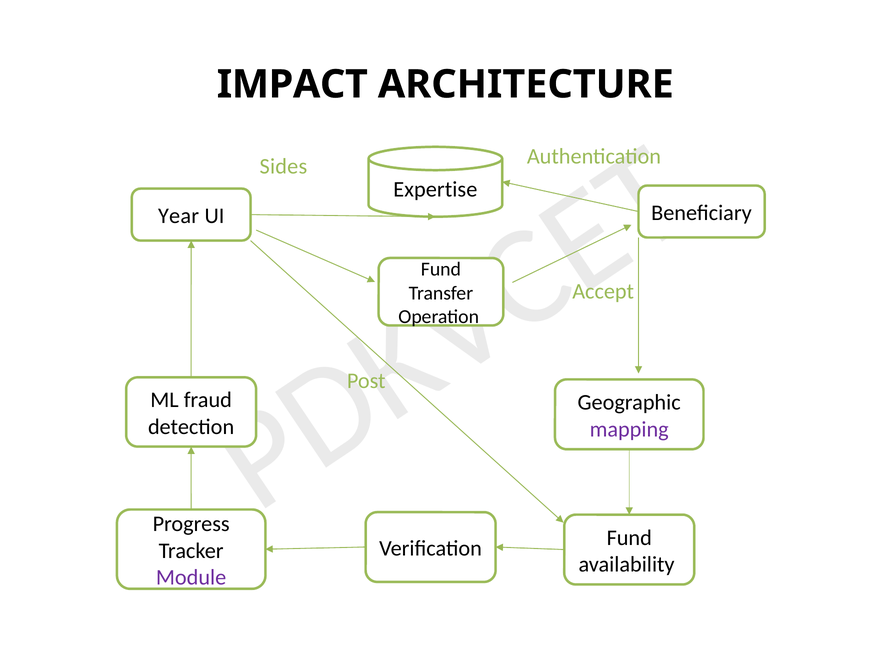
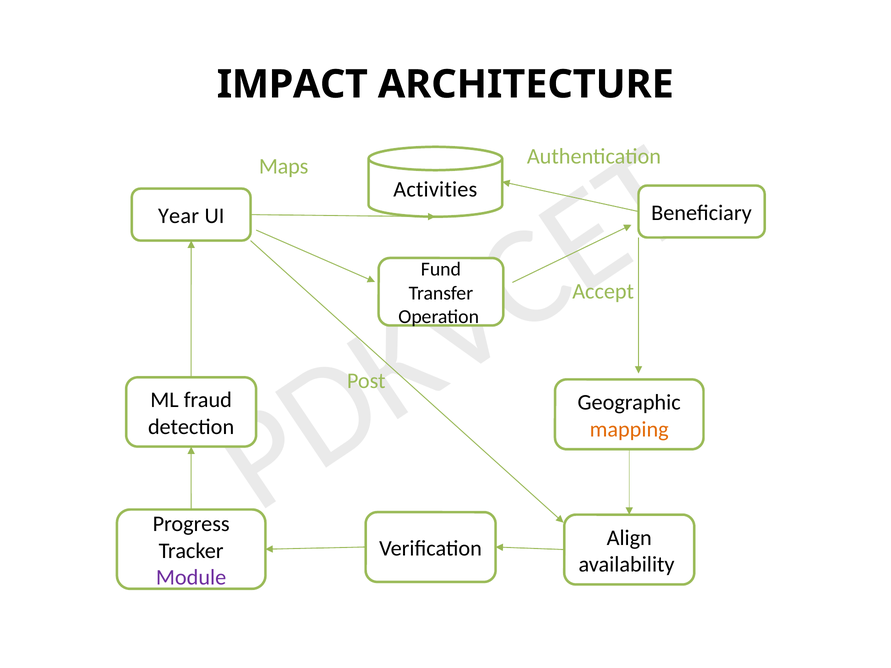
Sides: Sides -> Maps
Expertise: Expertise -> Activities
mapping colour: purple -> orange
Fund at (629, 538): Fund -> Align
